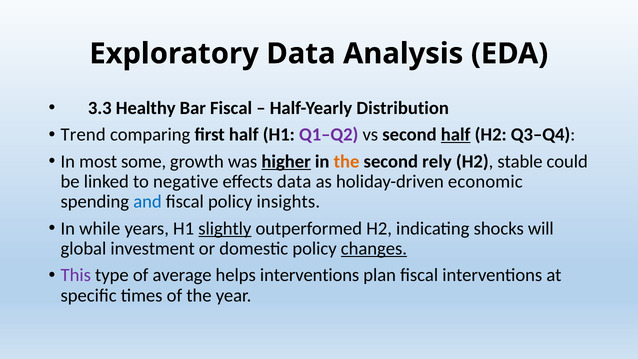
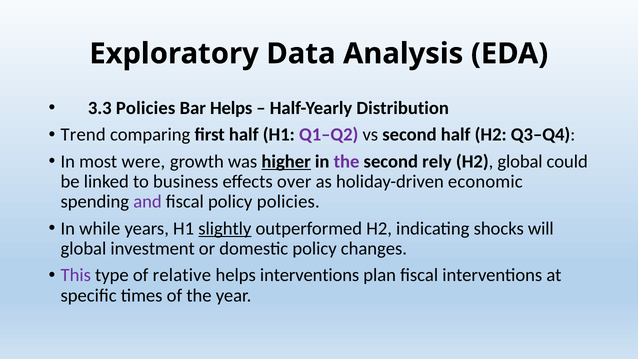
Healthy at (146, 108): Healthy -> Policies
Bar Fiscal: Fiscal -> Helps
half at (456, 135) underline: present -> none
some: some -> were
the at (347, 161) colour: orange -> purple
H2 stable: stable -> global
negative: negative -> business
effects data: data -> over
and colour: blue -> purple
policy insights: insights -> policies
changes underline: present -> none
average: average -> relative
